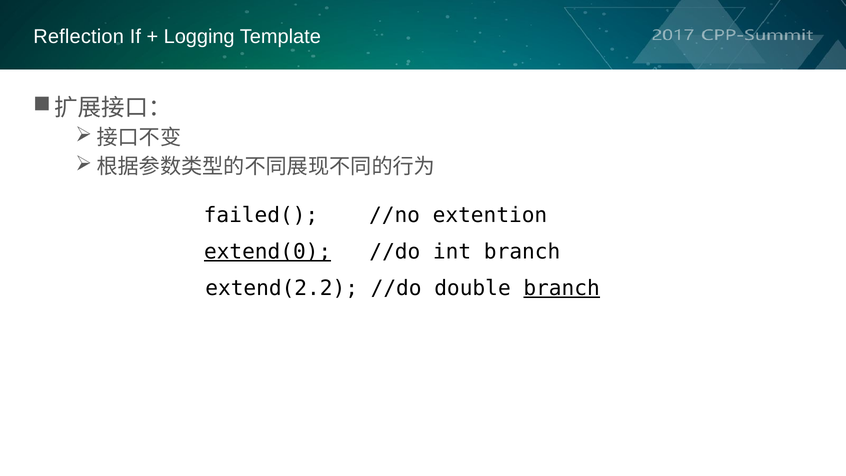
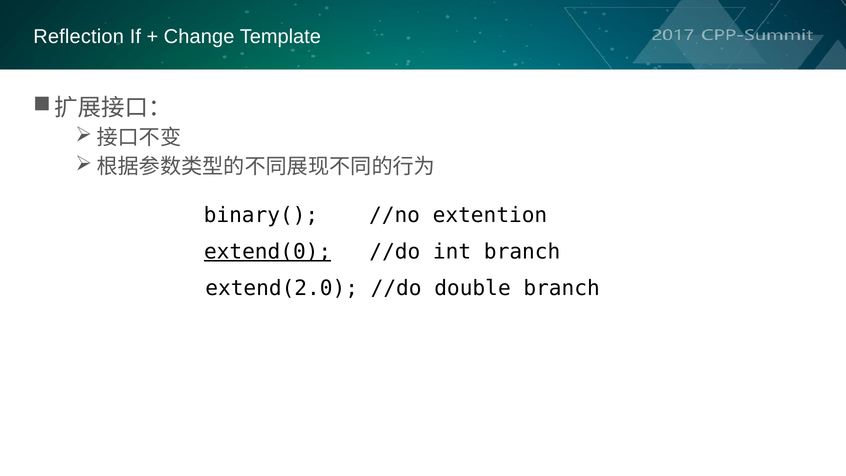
Logging: Logging -> Change
failed(: failed( -> binary(
extend(2.2: extend(2.2 -> extend(2.0
branch at (562, 288) underline: present -> none
